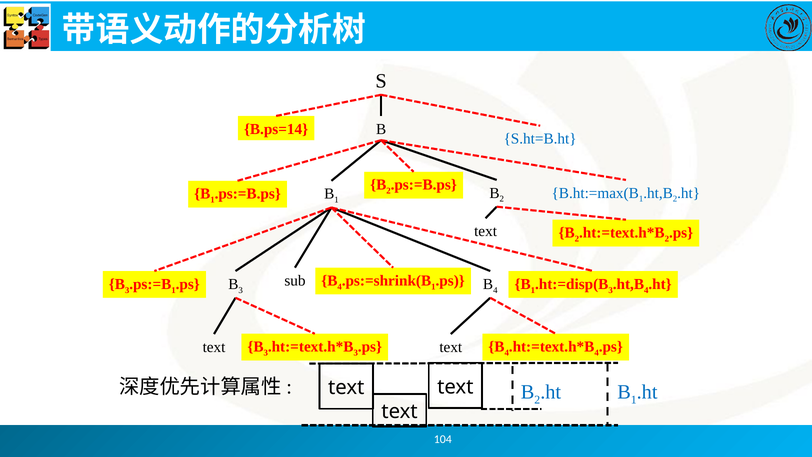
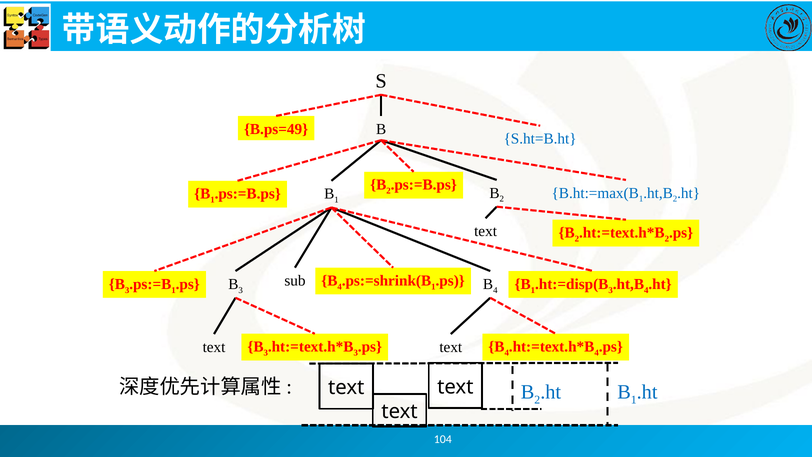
B.ps=14: B.ps=14 -> B.ps=49
